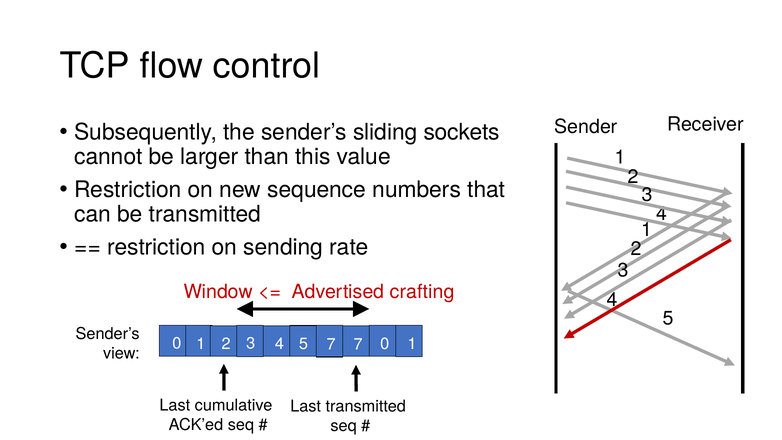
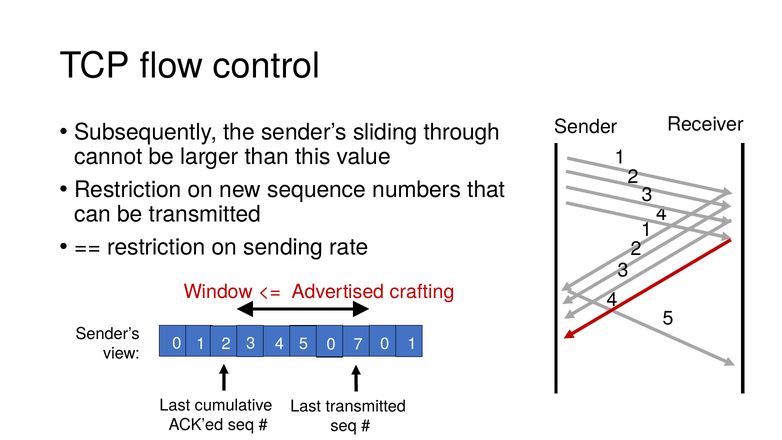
sockets: sockets -> through
5 7: 7 -> 0
